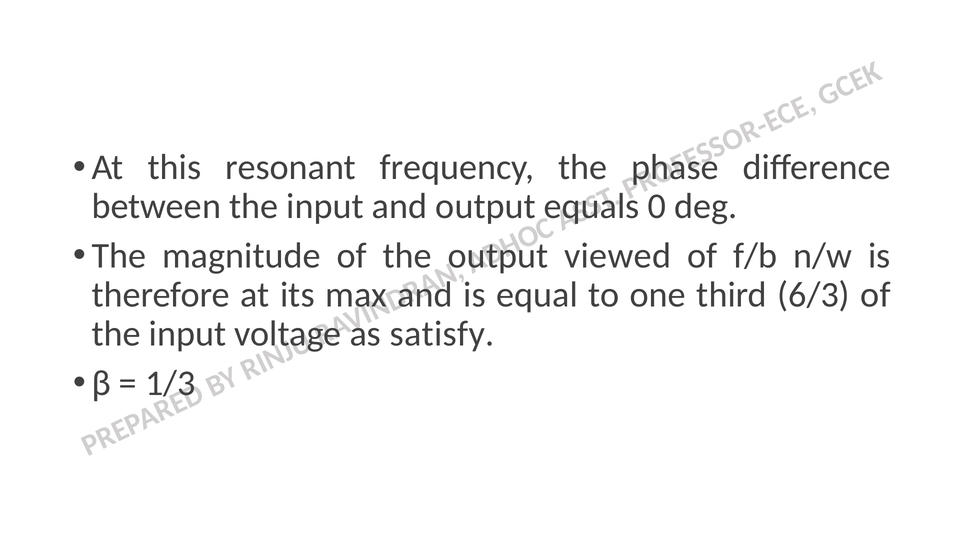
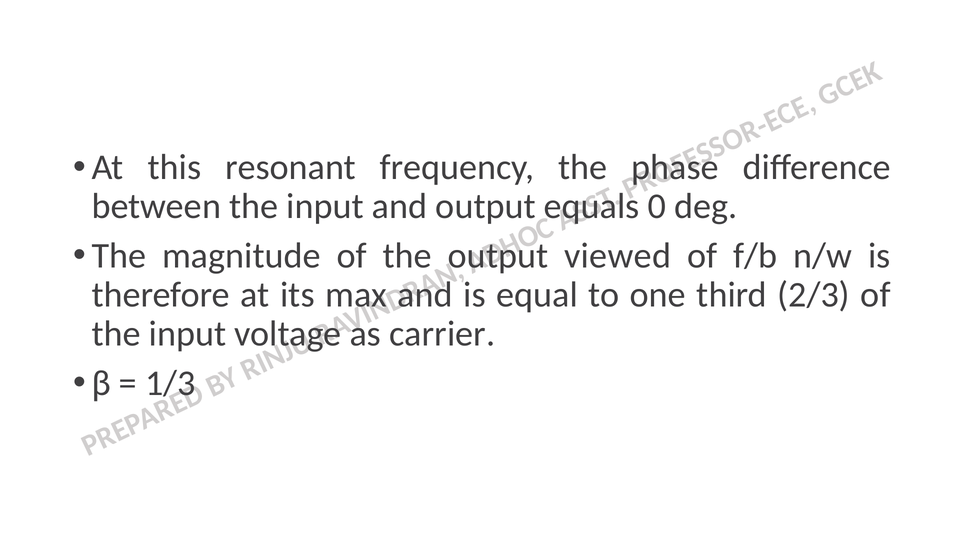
6/3: 6/3 -> 2/3
satisfy: satisfy -> carrier
